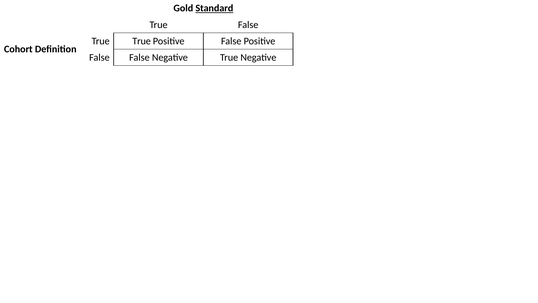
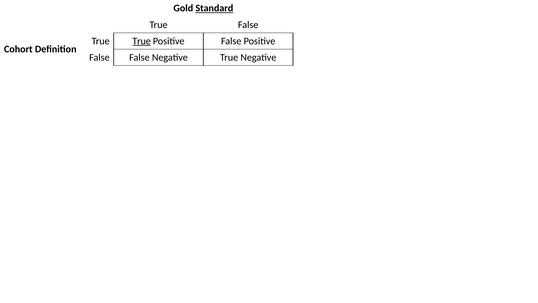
True at (142, 41) underline: none -> present
